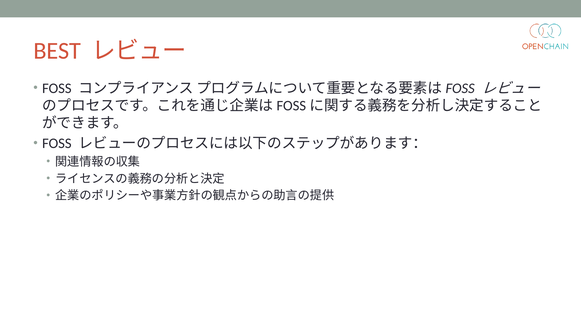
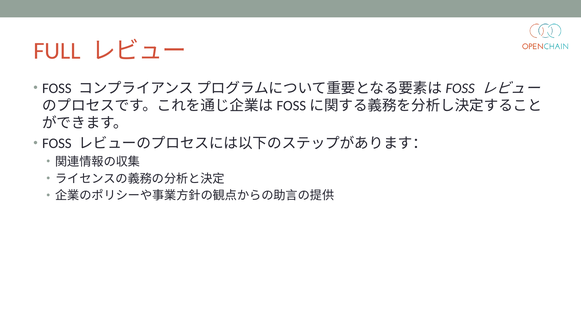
BEST: BEST -> FULL
